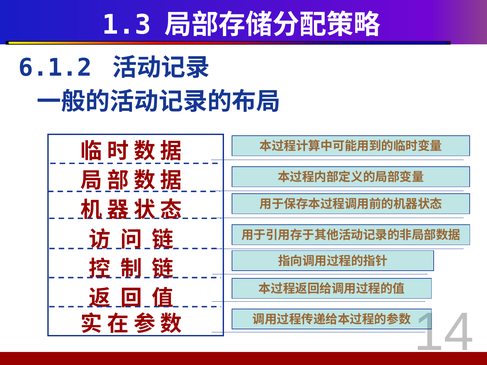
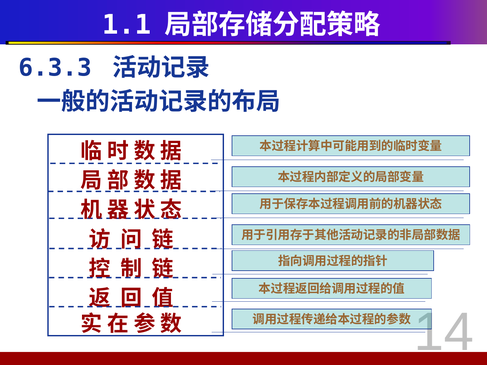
1.3: 1.3 -> 1.1
6.1.2: 6.1.2 -> 6.3.3
